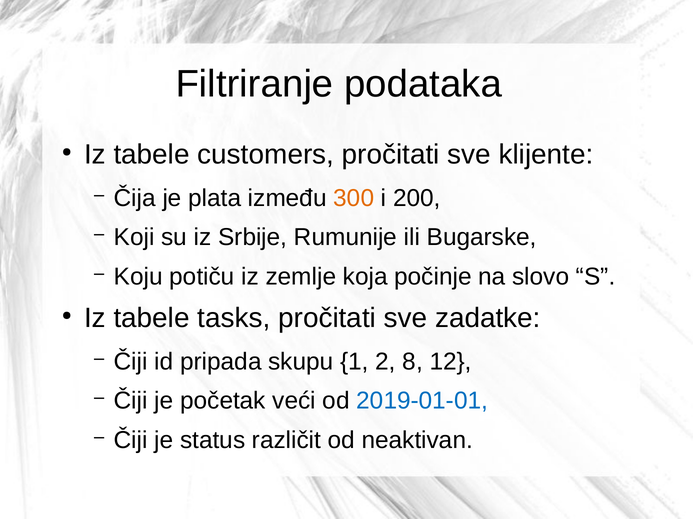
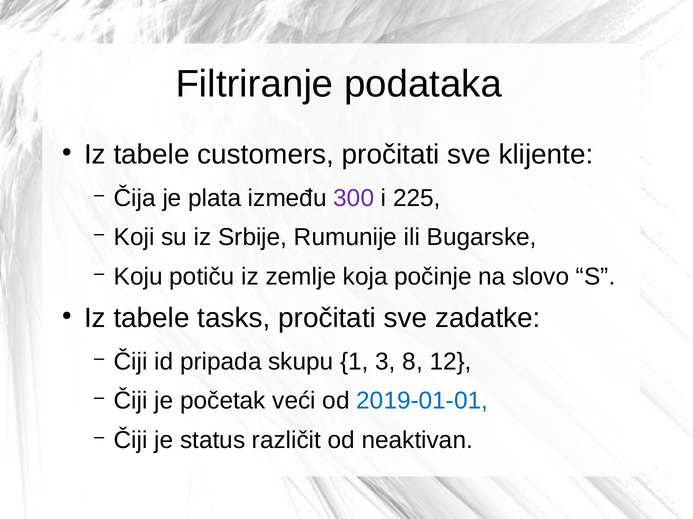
300 colour: orange -> purple
200: 200 -> 225
2: 2 -> 3
